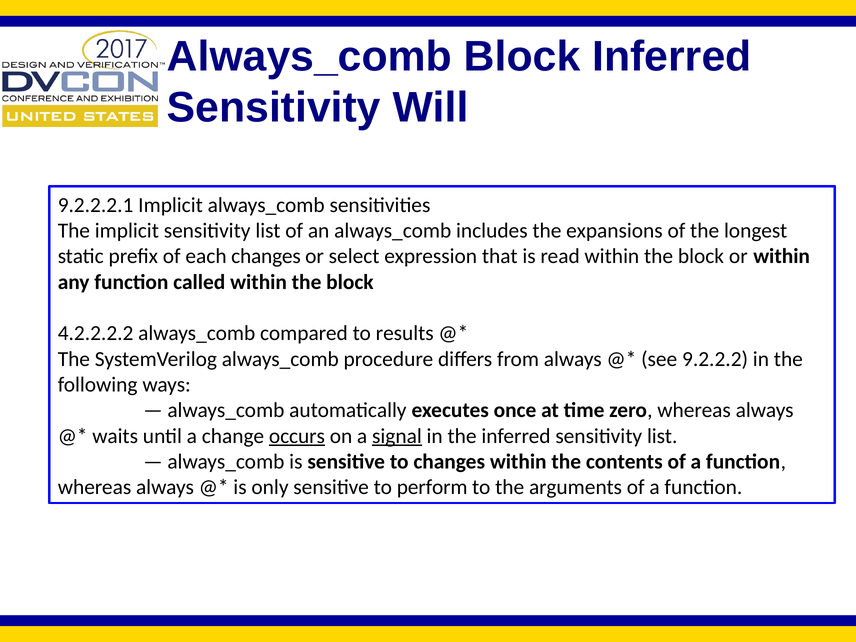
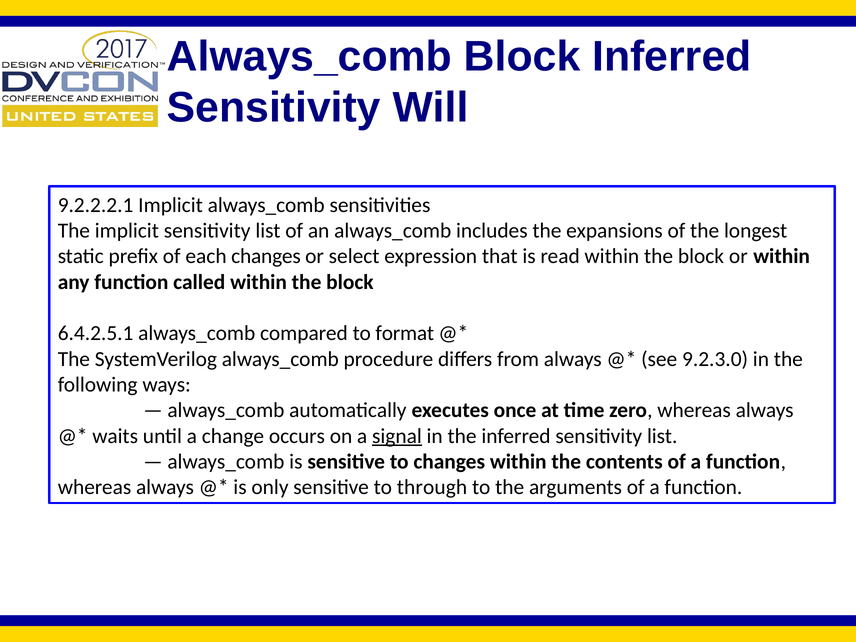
4.2.2.2.2: 4.2.2.2.2 -> 6.4.2.5.1
results: results -> format
9.2.2.2: 9.2.2.2 -> 9.2.3.0
occurs underline: present -> none
perform: perform -> through
